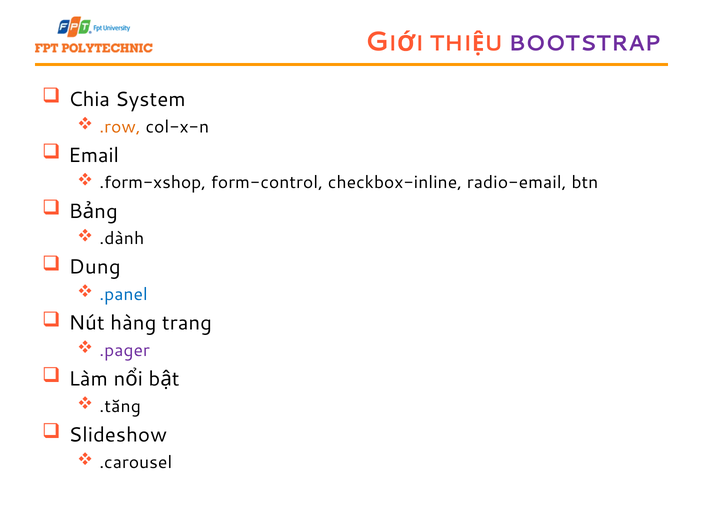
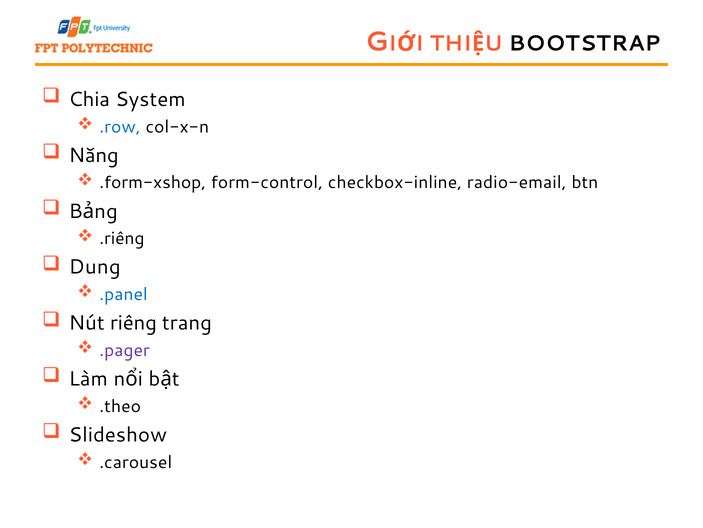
BOOTSTRAP colour: purple -> black
.row colour: orange -> blue
Email: Email -> Năng
.dành: .dành -> .riêng
hàng: hàng -> riêng
.tăng: .tăng -> .theo
